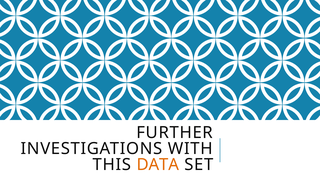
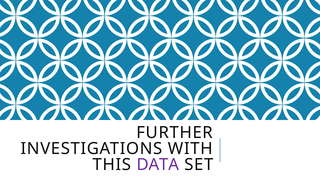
DATA colour: orange -> purple
